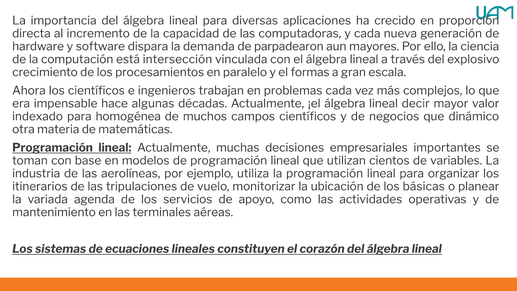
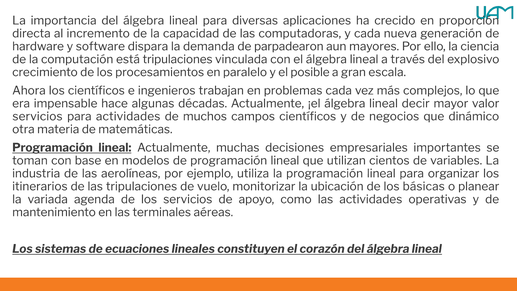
está intersección: intersección -> tripulaciones
formas: formas -> posible
indexado at (38, 116): indexado -> servicios
para homogénea: homogénea -> actividades
